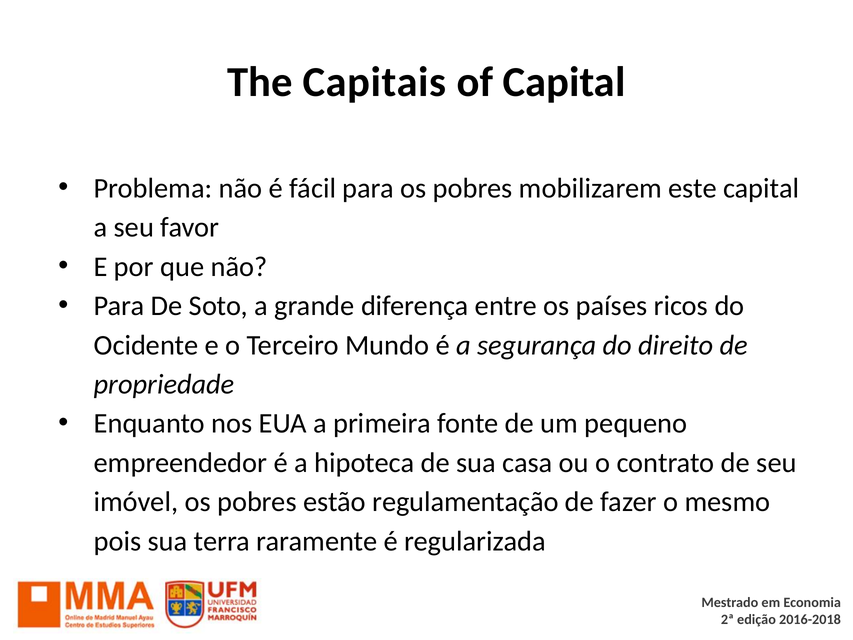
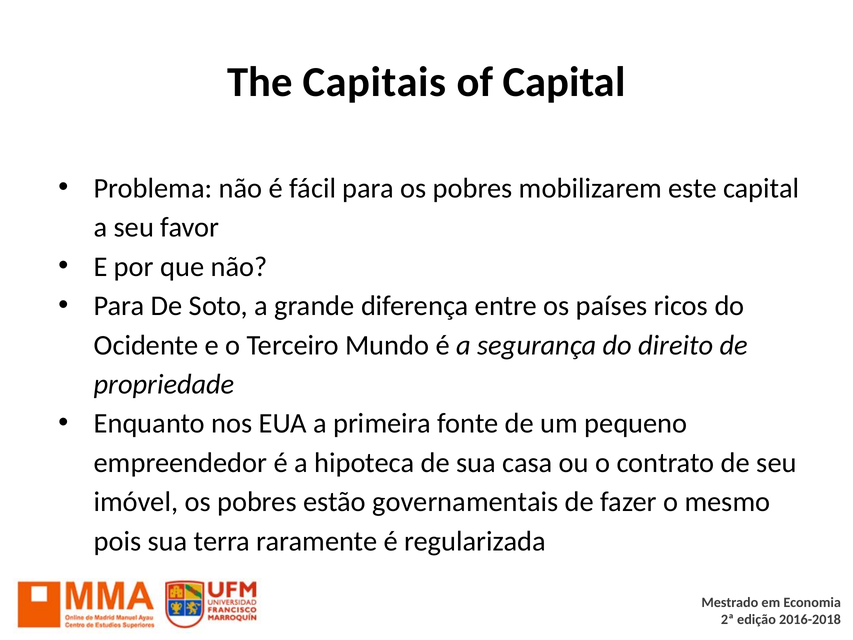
regulamentação: regulamentação -> governamentais
